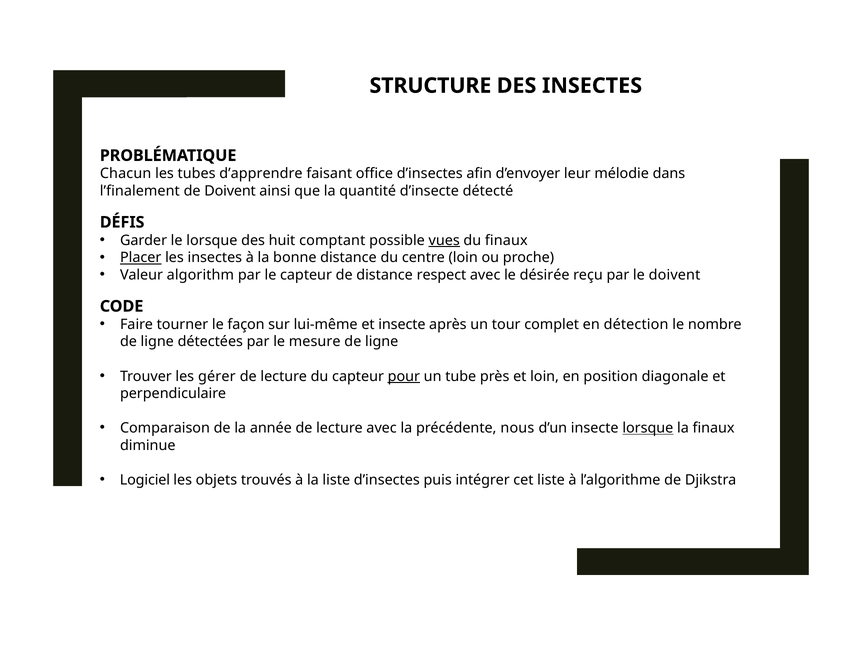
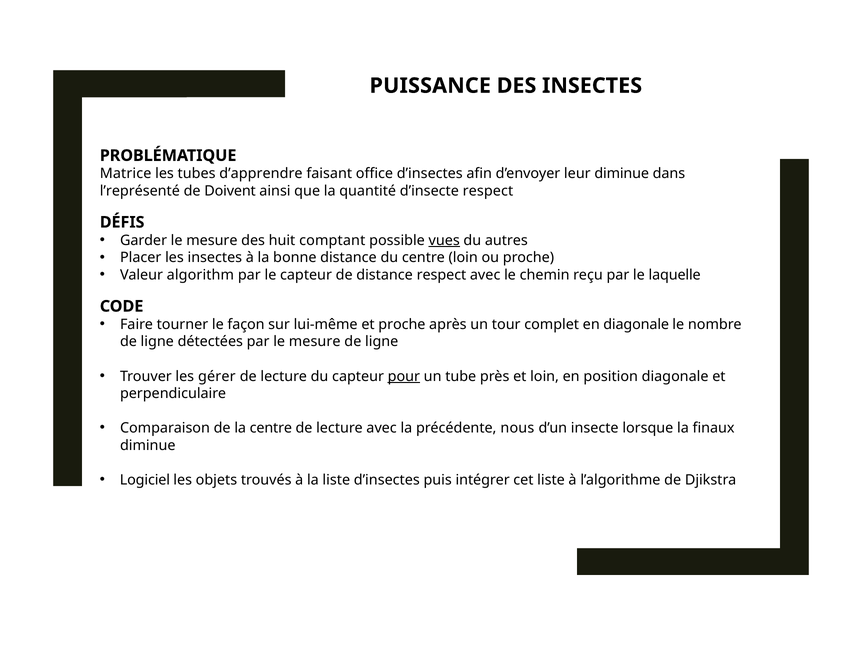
STRUCTURE: STRUCTURE -> PUISSANCE
Chacun: Chacun -> Matrice
leur mélodie: mélodie -> diminue
l’finalement: l’finalement -> l’représenté
d’insecte détecté: détecté -> respect
Garder le lorsque: lorsque -> mesure
du finaux: finaux -> autres
Placer underline: present -> none
désirée: désirée -> chemin
le doivent: doivent -> laquelle
et insecte: insecte -> proche
en détection: détection -> diagonale
la année: année -> centre
lorsque at (648, 428) underline: present -> none
